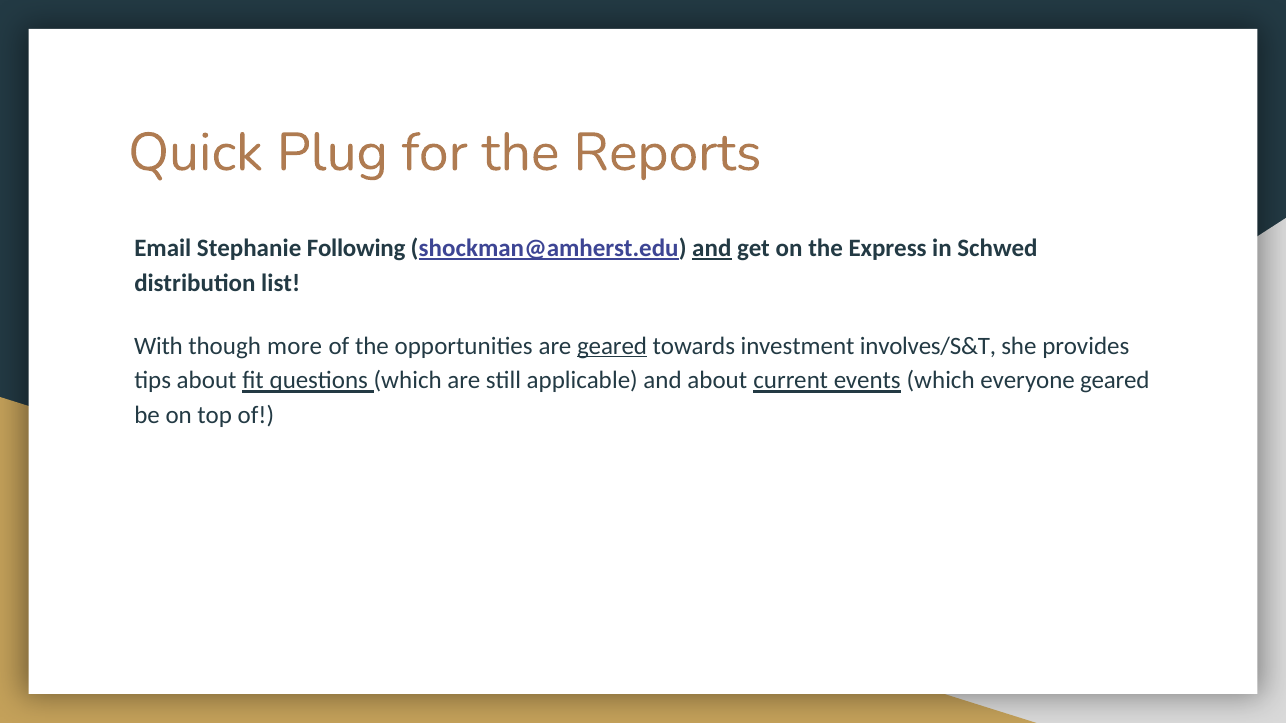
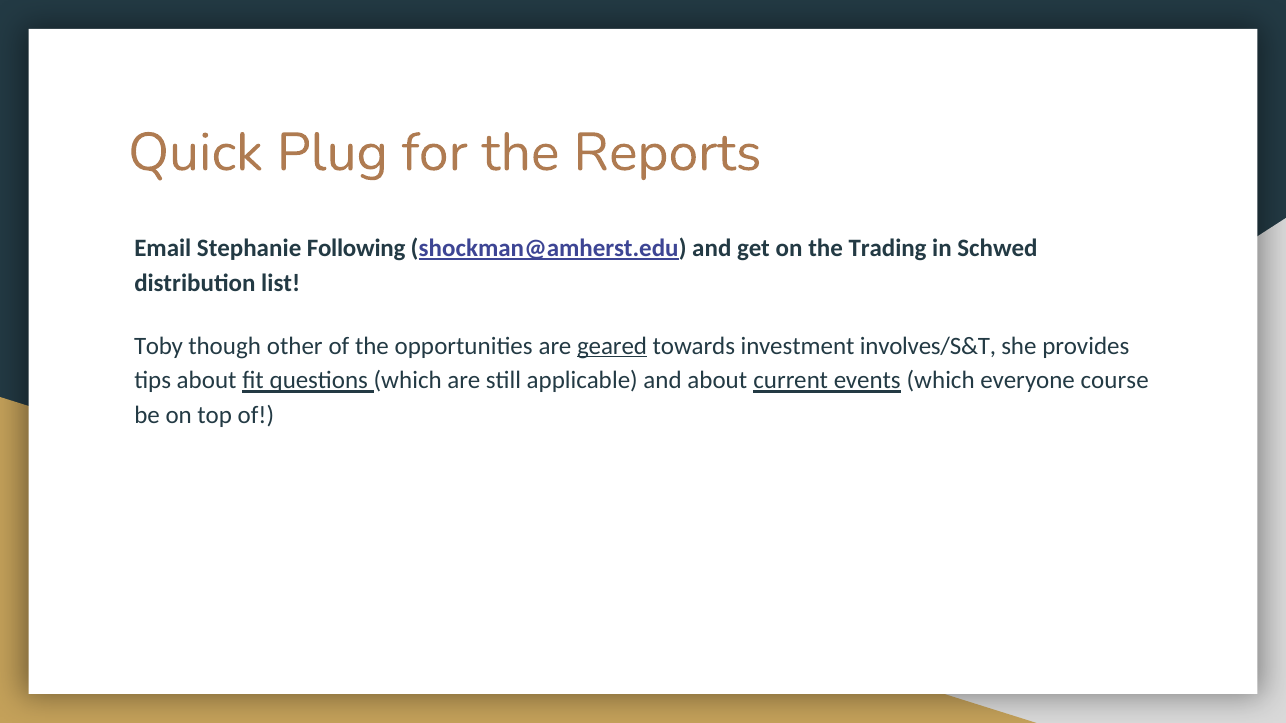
and at (712, 248) underline: present -> none
Express: Express -> Trading
With: With -> Toby
more: more -> other
everyone geared: geared -> course
